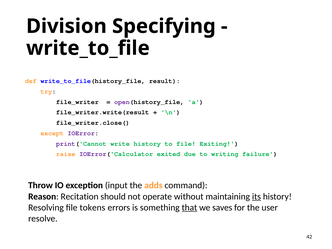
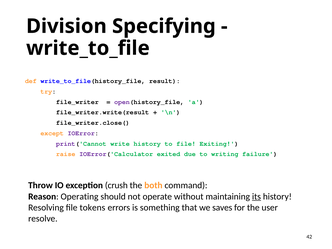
input: input -> crush
adds: adds -> both
Recitation: Recitation -> Operating
that underline: present -> none
